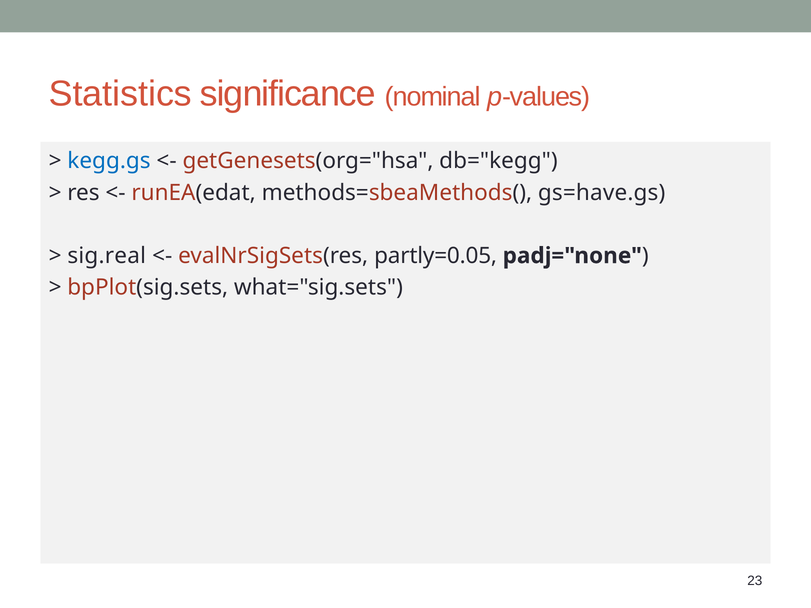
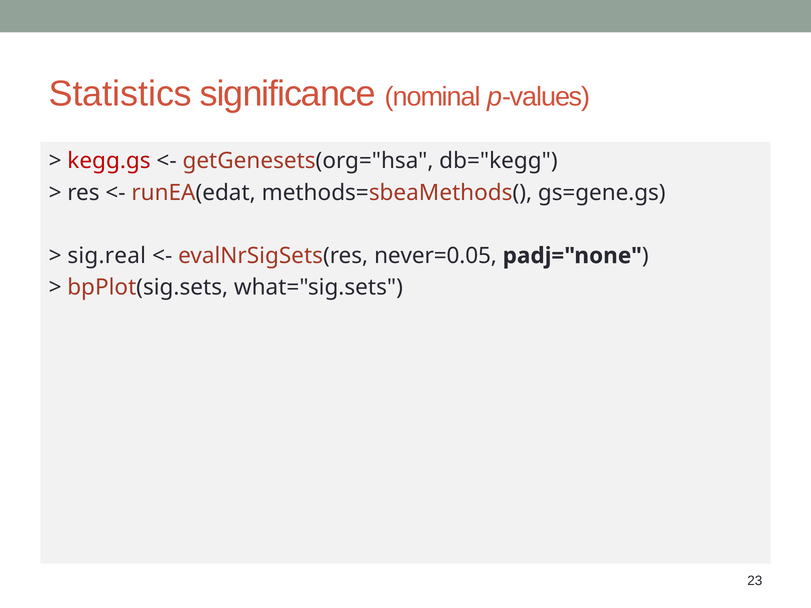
kegg.gs colour: blue -> red
gs=have.gs: gs=have.gs -> gs=gene.gs
partly=0.05: partly=0.05 -> never=0.05
